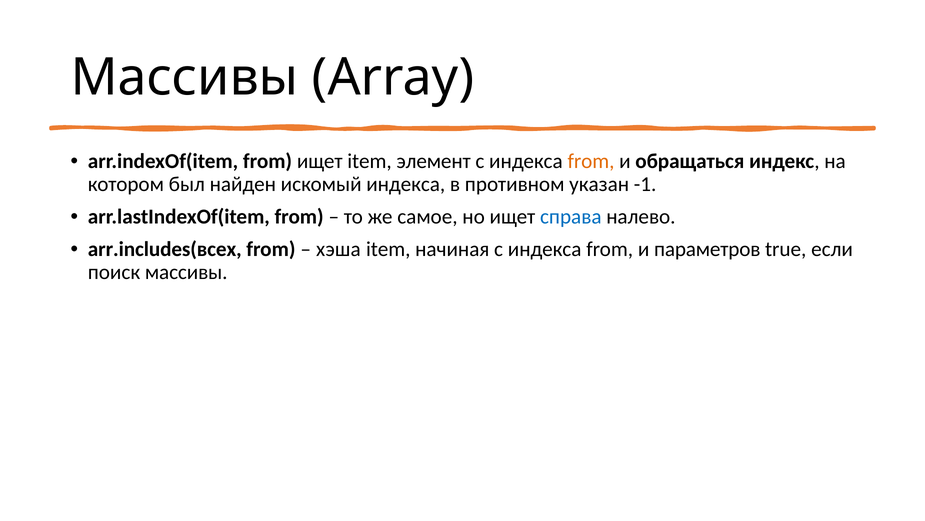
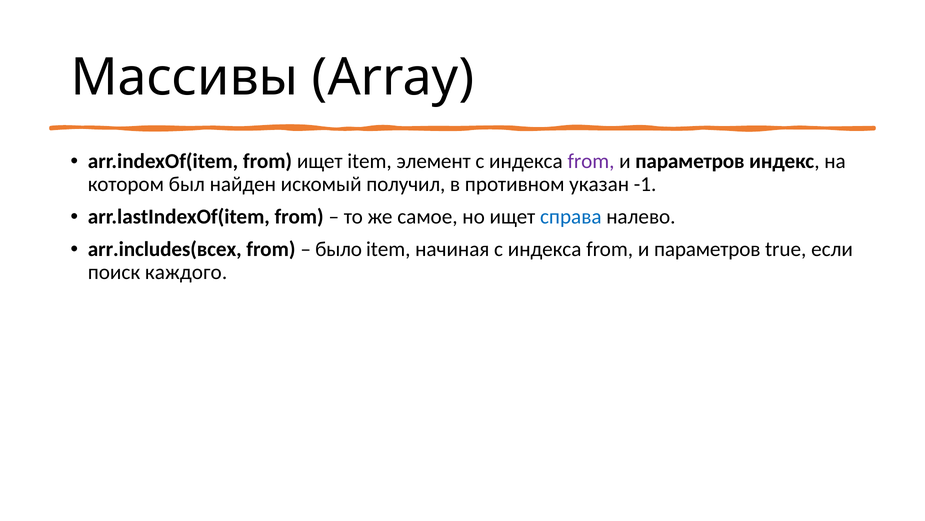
from at (591, 161) colour: orange -> purple
обращаться at (690, 161): обращаться -> параметров
искомый индекса: индекса -> получил
хэша: хэша -> было
поиск массивы: массивы -> каждого
